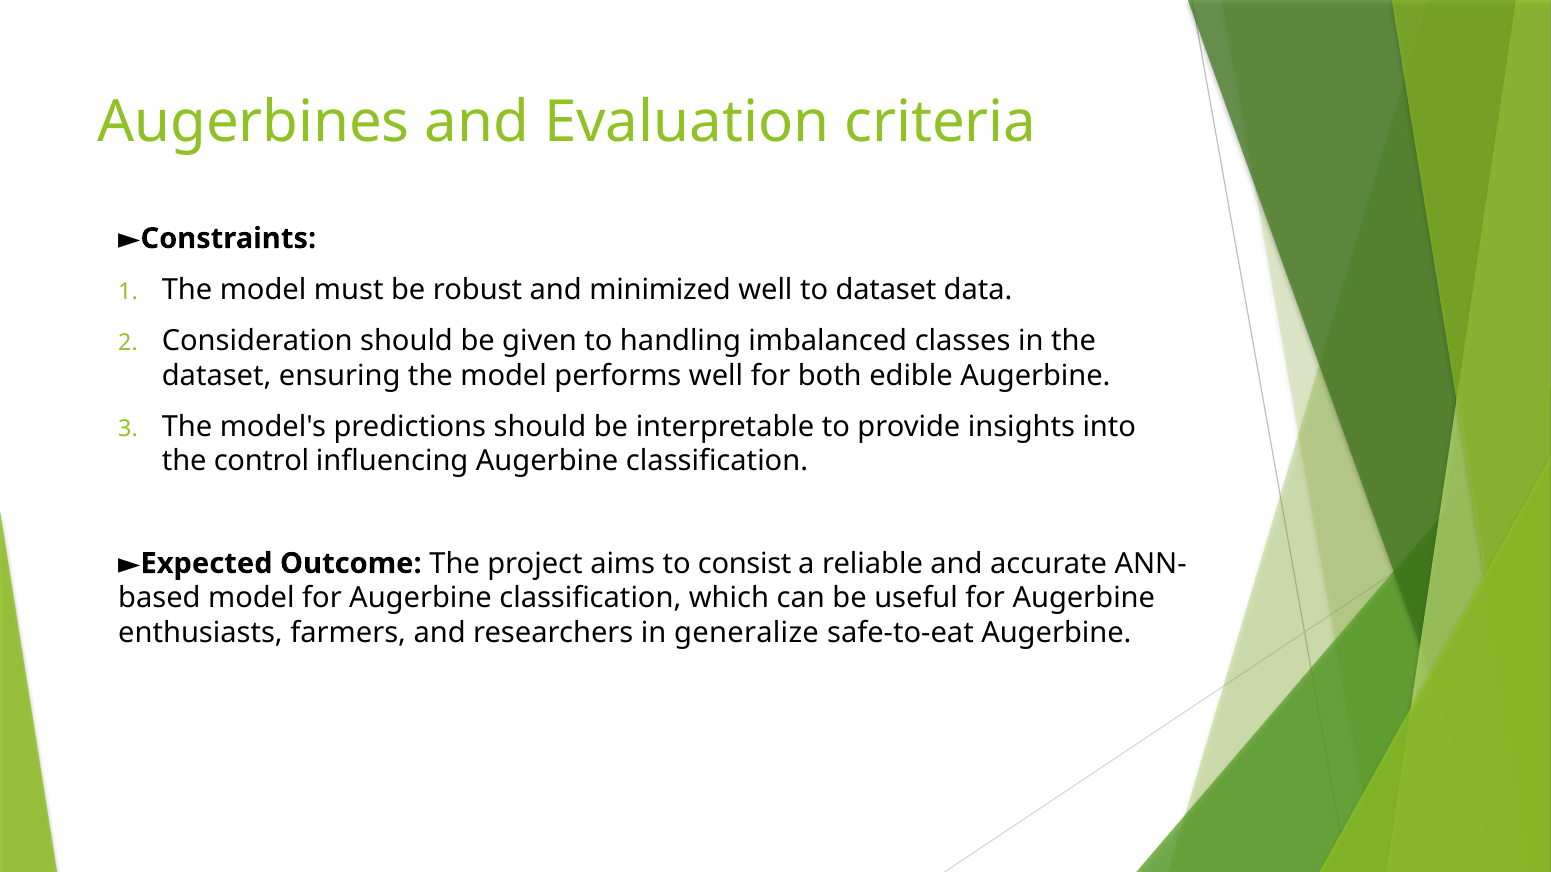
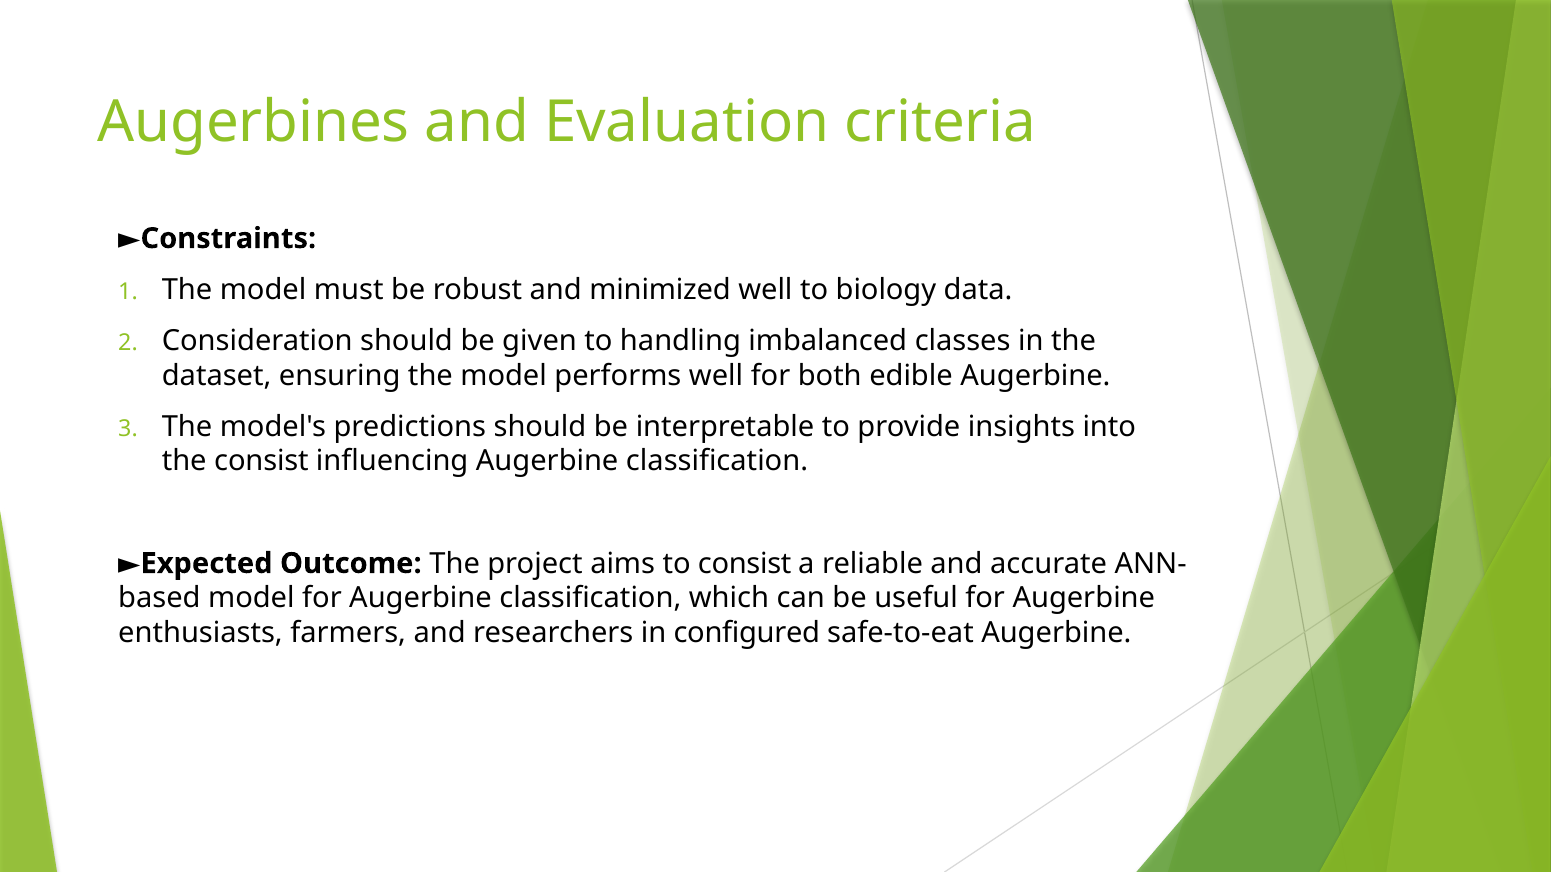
to dataset: dataset -> biology
the control: control -> consist
generalize: generalize -> configured
